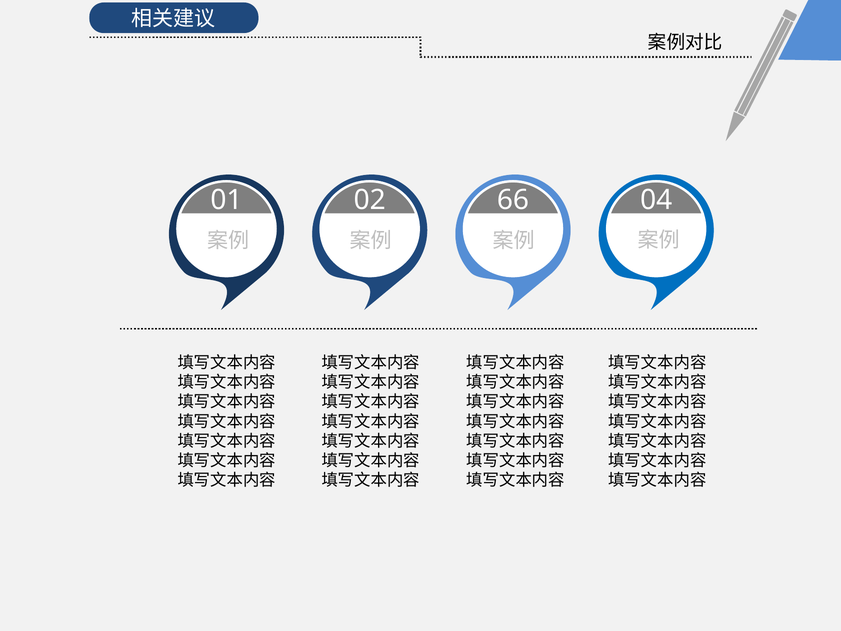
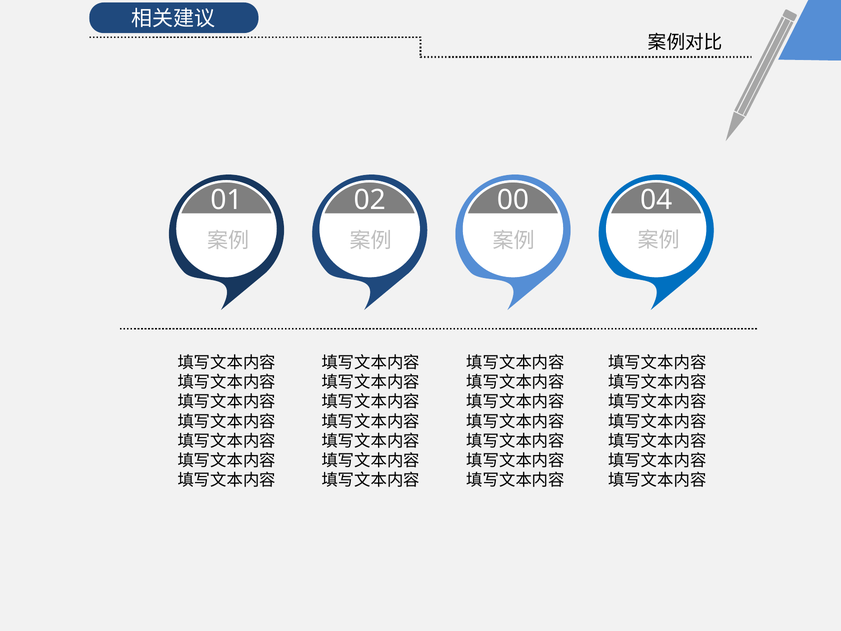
66: 66 -> 00
